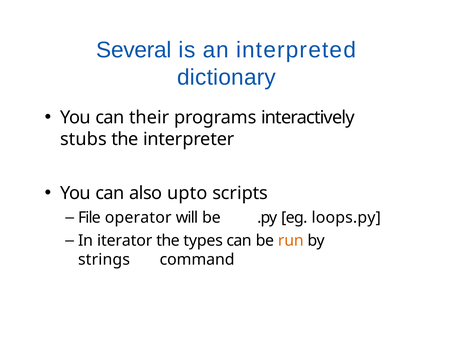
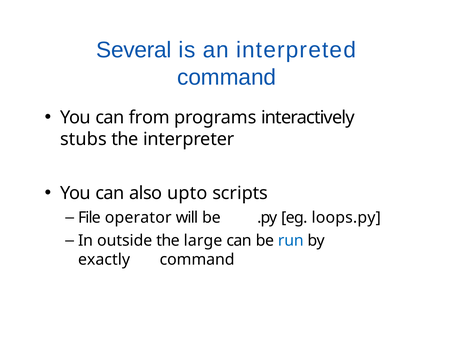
dictionary at (227, 77): dictionary -> command
their: their -> from
iterator: iterator -> outside
types: types -> large
run colour: orange -> blue
strings: strings -> exactly
